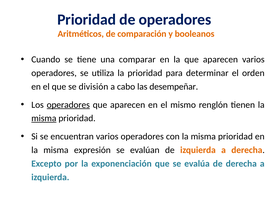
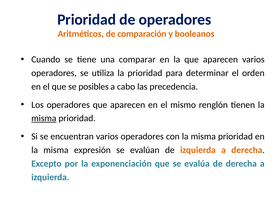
división: división -> posibles
desempeñar: desempeñar -> precedencia
operadores at (68, 105) underline: present -> none
